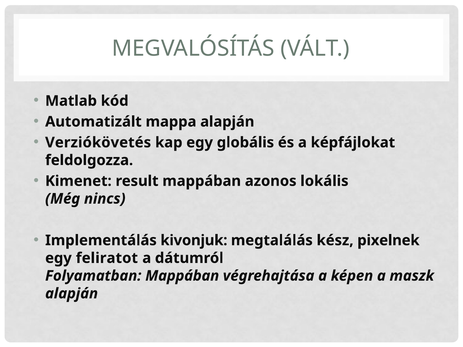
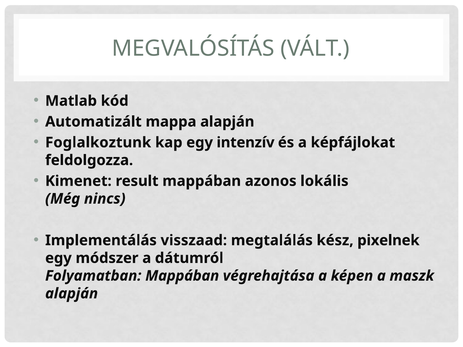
Verziókövetés: Verziókövetés -> Foglalkoztunk
globális: globális -> intenzív
kivonjuk: kivonjuk -> visszaad
feliratot: feliratot -> módszer
